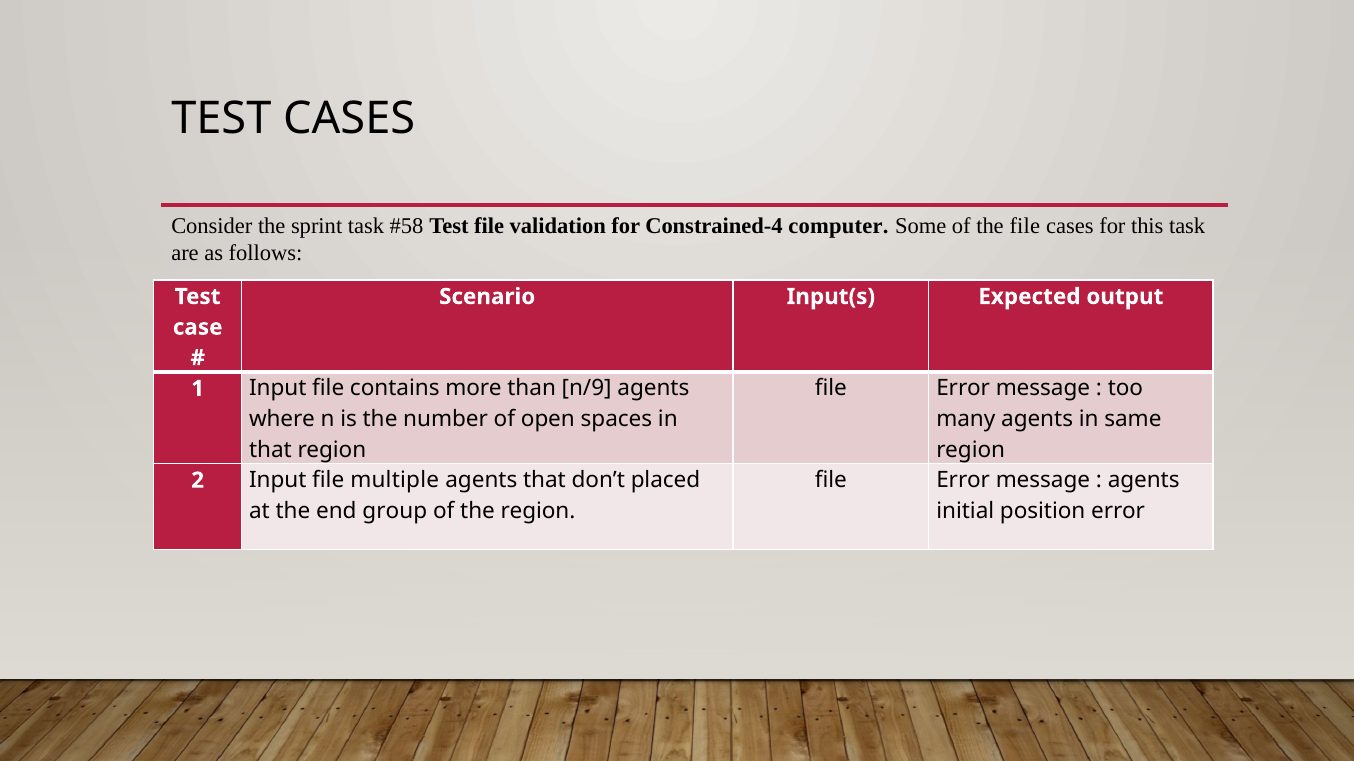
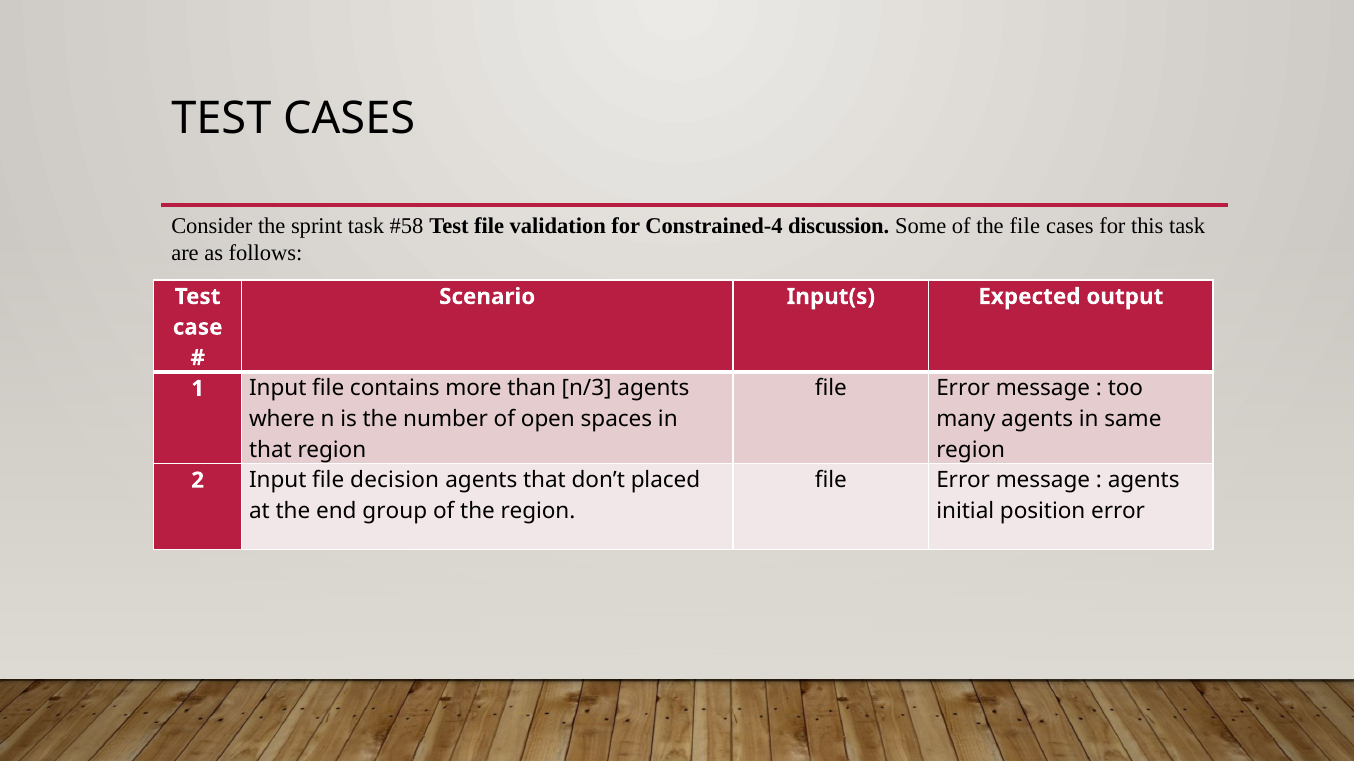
computer: computer -> discussion
n/9: n/9 -> n/3
multiple: multiple -> decision
